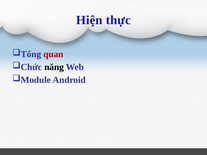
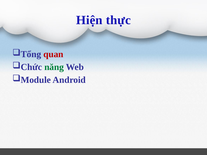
năng colour: black -> green
